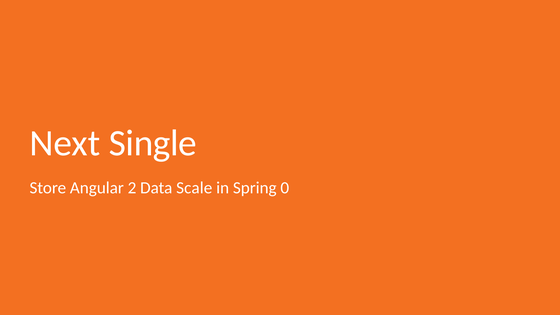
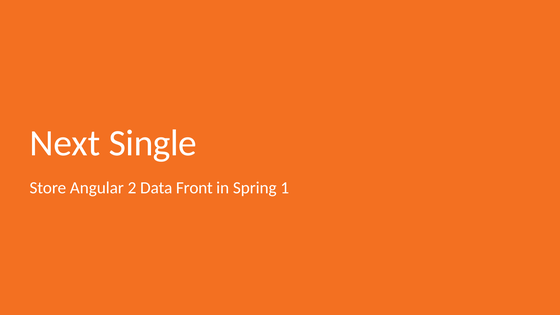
Scale: Scale -> Front
0: 0 -> 1
